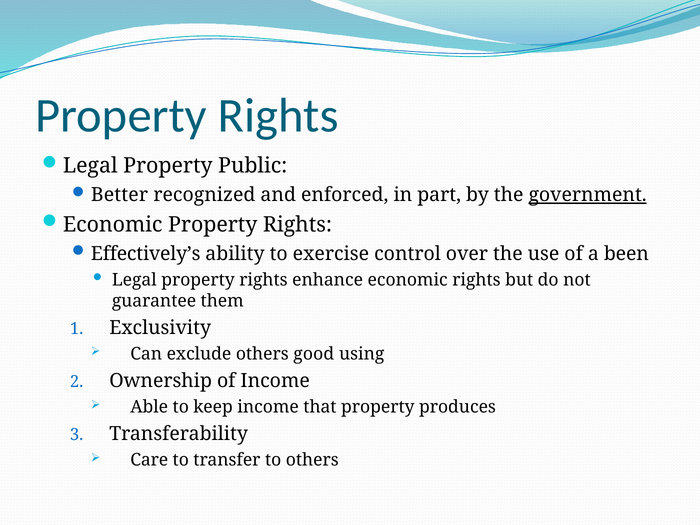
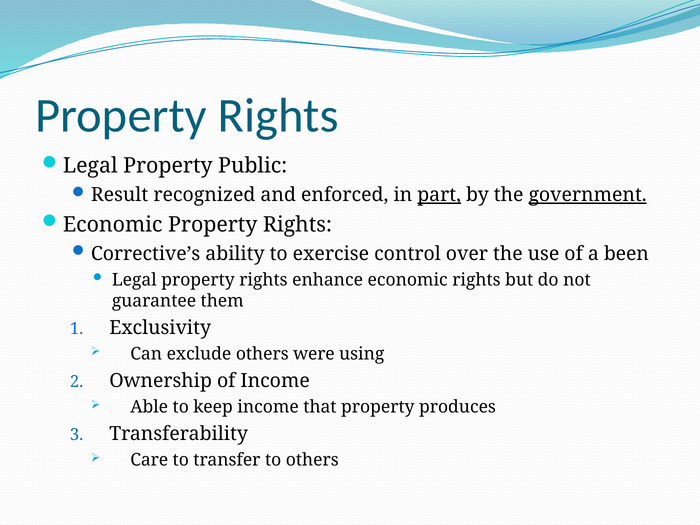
Better: Better -> Result
part underline: none -> present
Effectively’s: Effectively’s -> Corrective’s
good: good -> were
